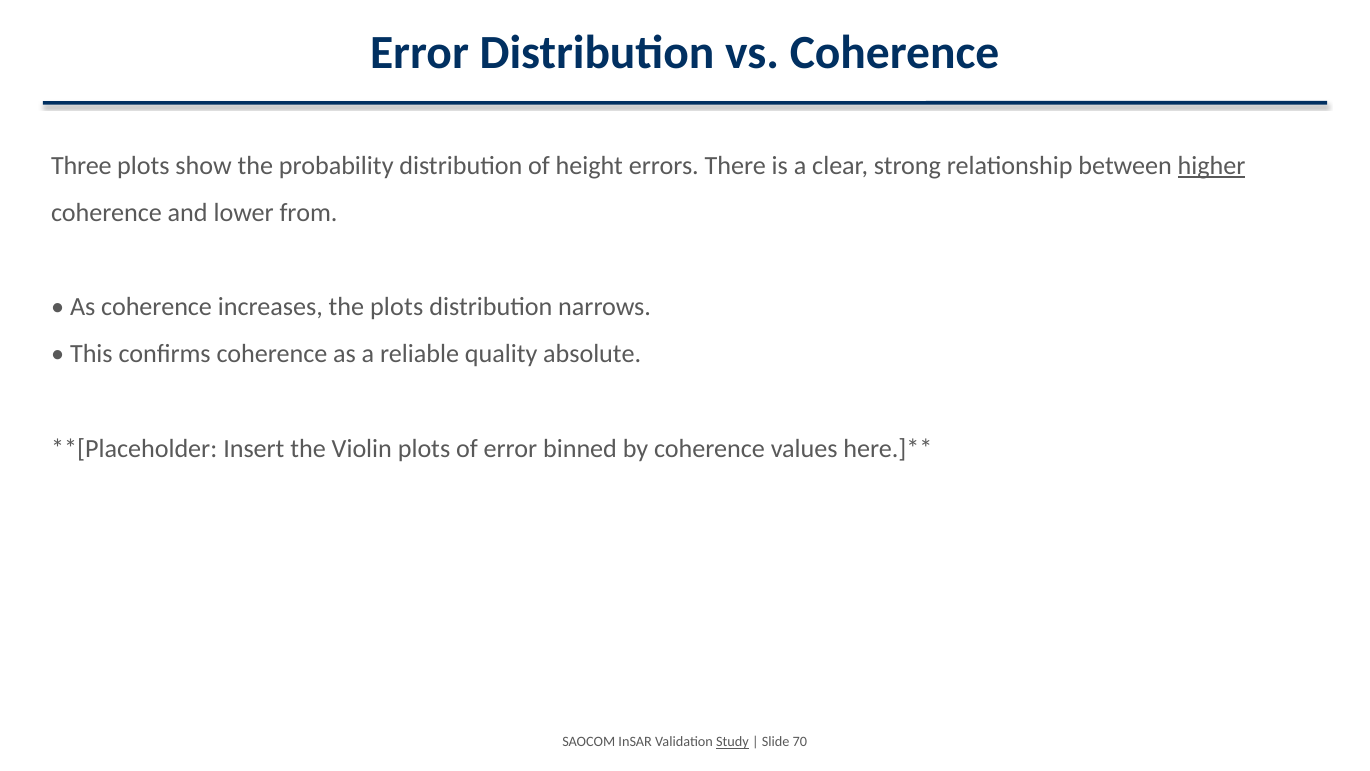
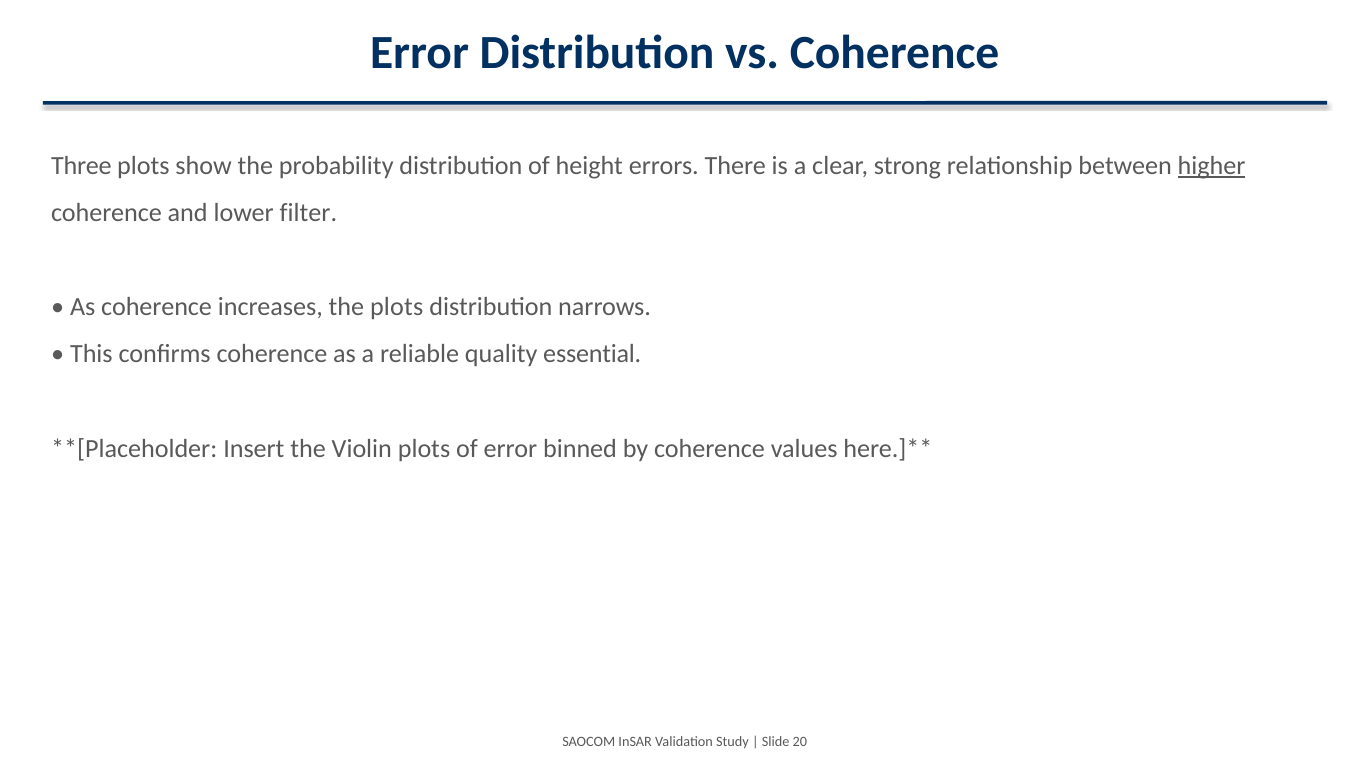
from: from -> filter
absolute: absolute -> essential
Study underline: present -> none
70: 70 -> 20
